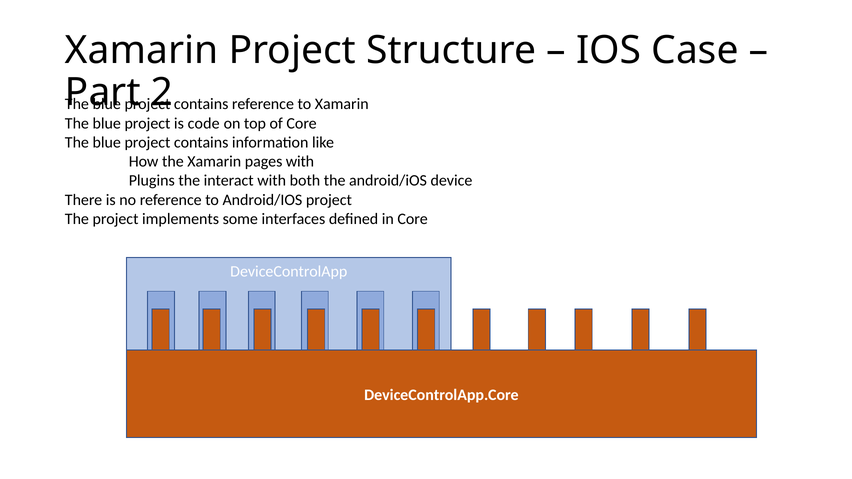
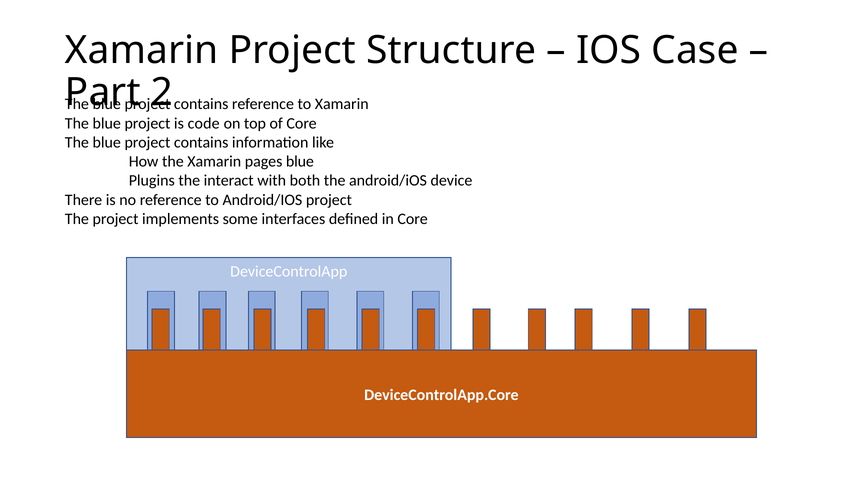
pages with: with -> blue
